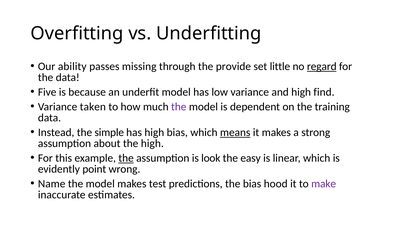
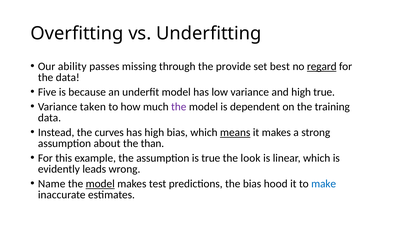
little: little -> best
high find: find -> true
simple: simple -> curves
the high: high -> than
the at (126, 158) underline: present -> none
is look: look -> true
easy: easy -> look
point: point -> leads
model at (100, 184) underline: none -> present
make colour: purple -> blue
